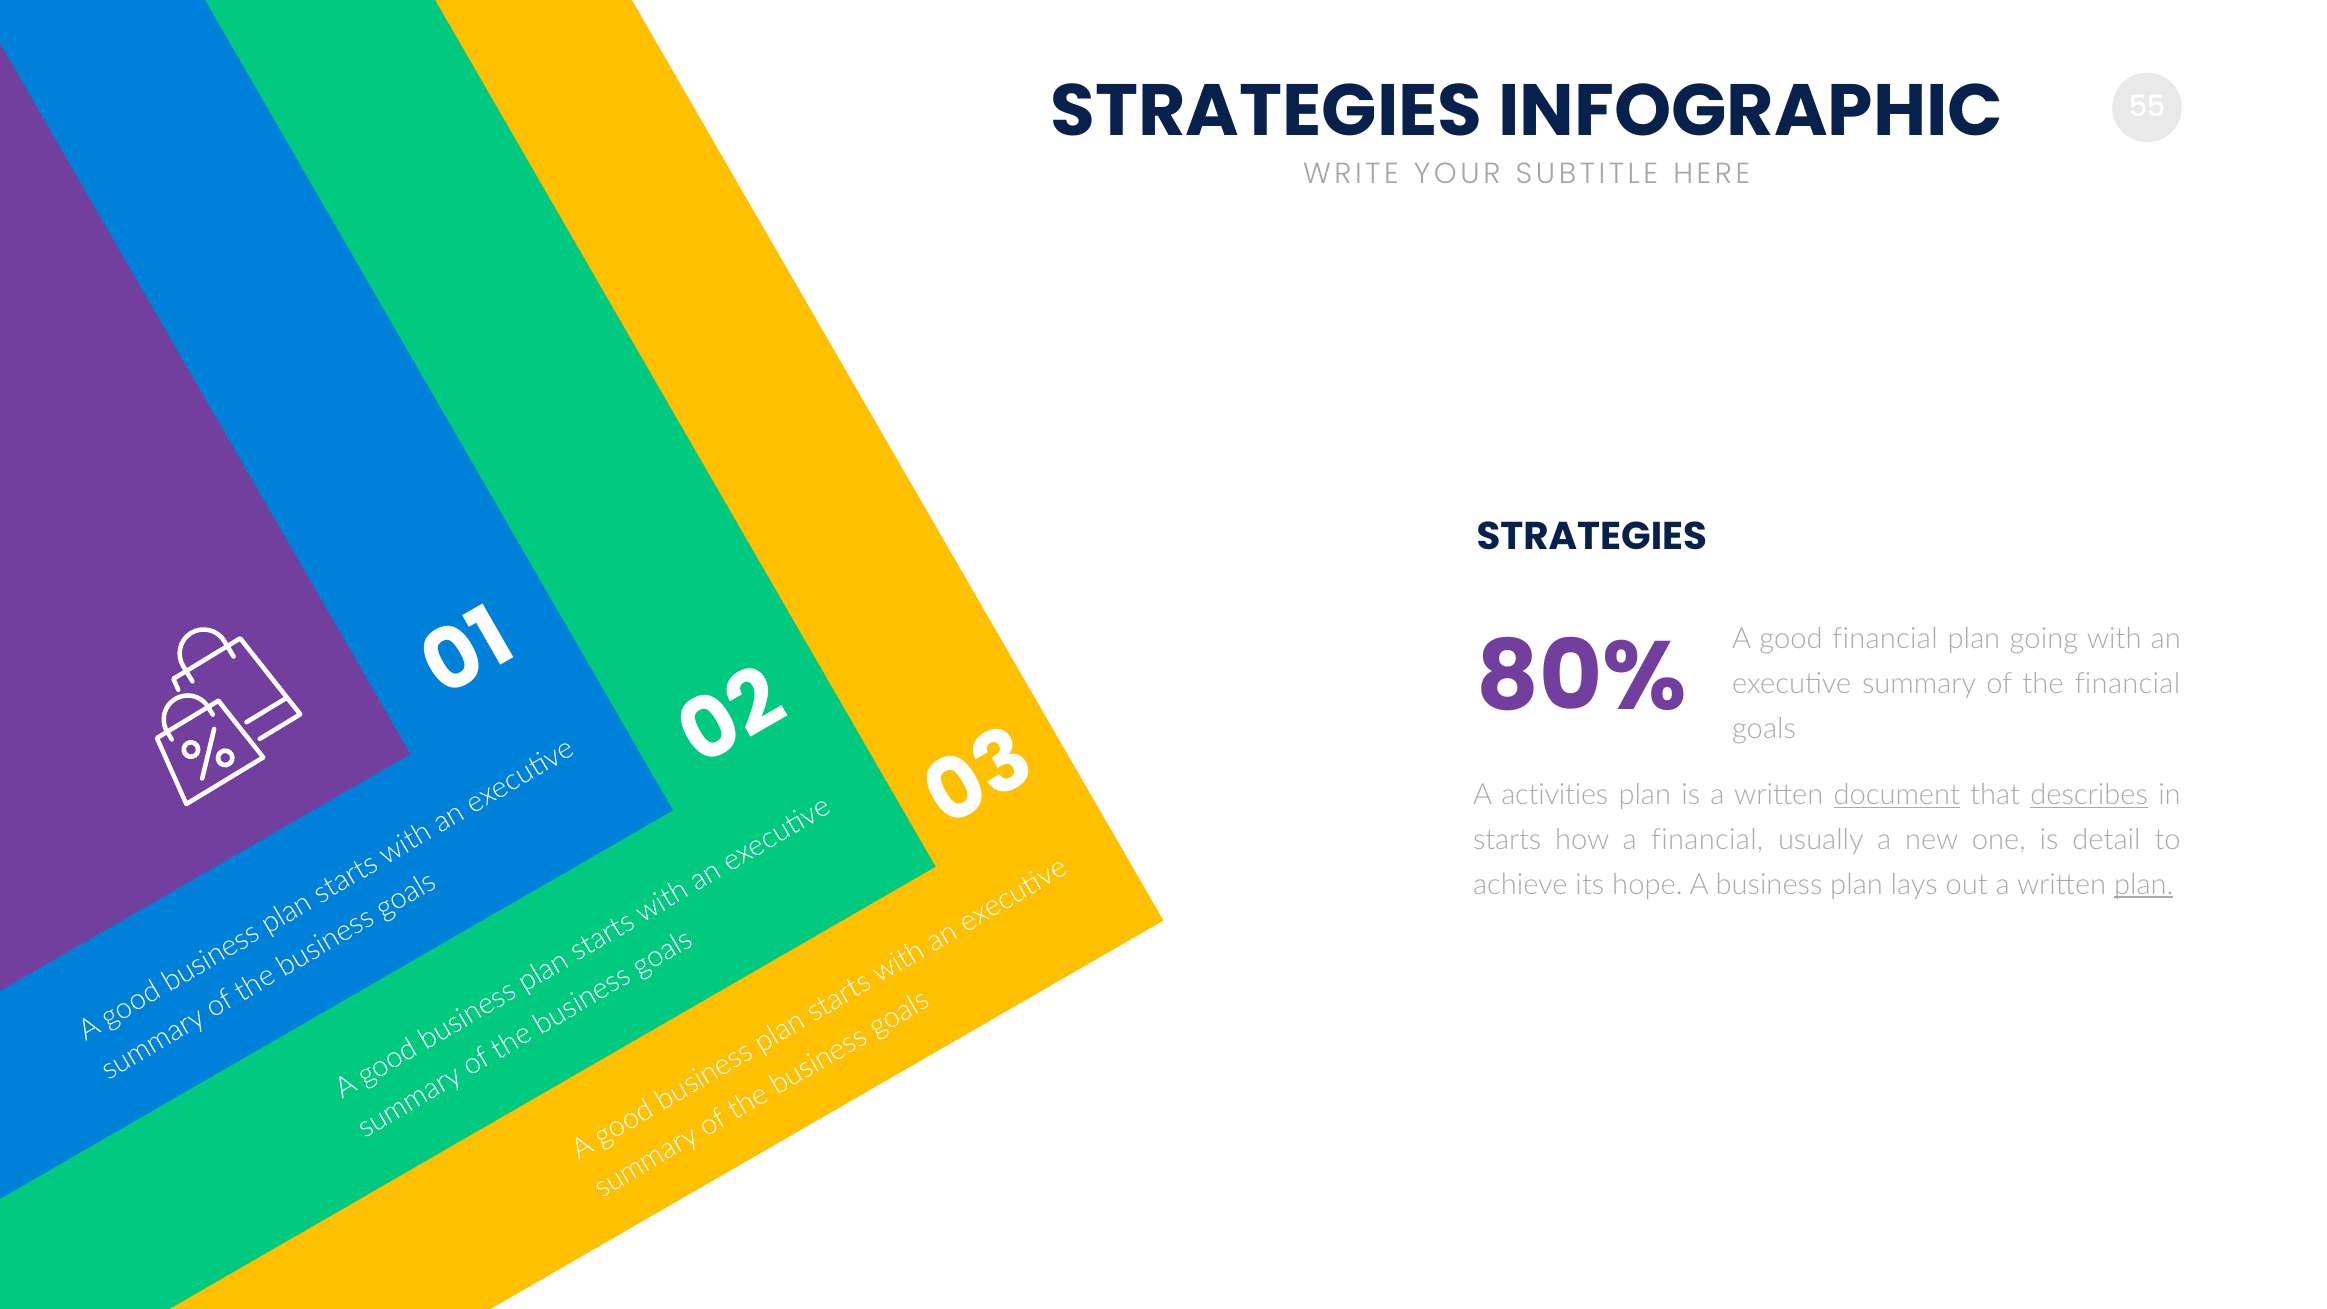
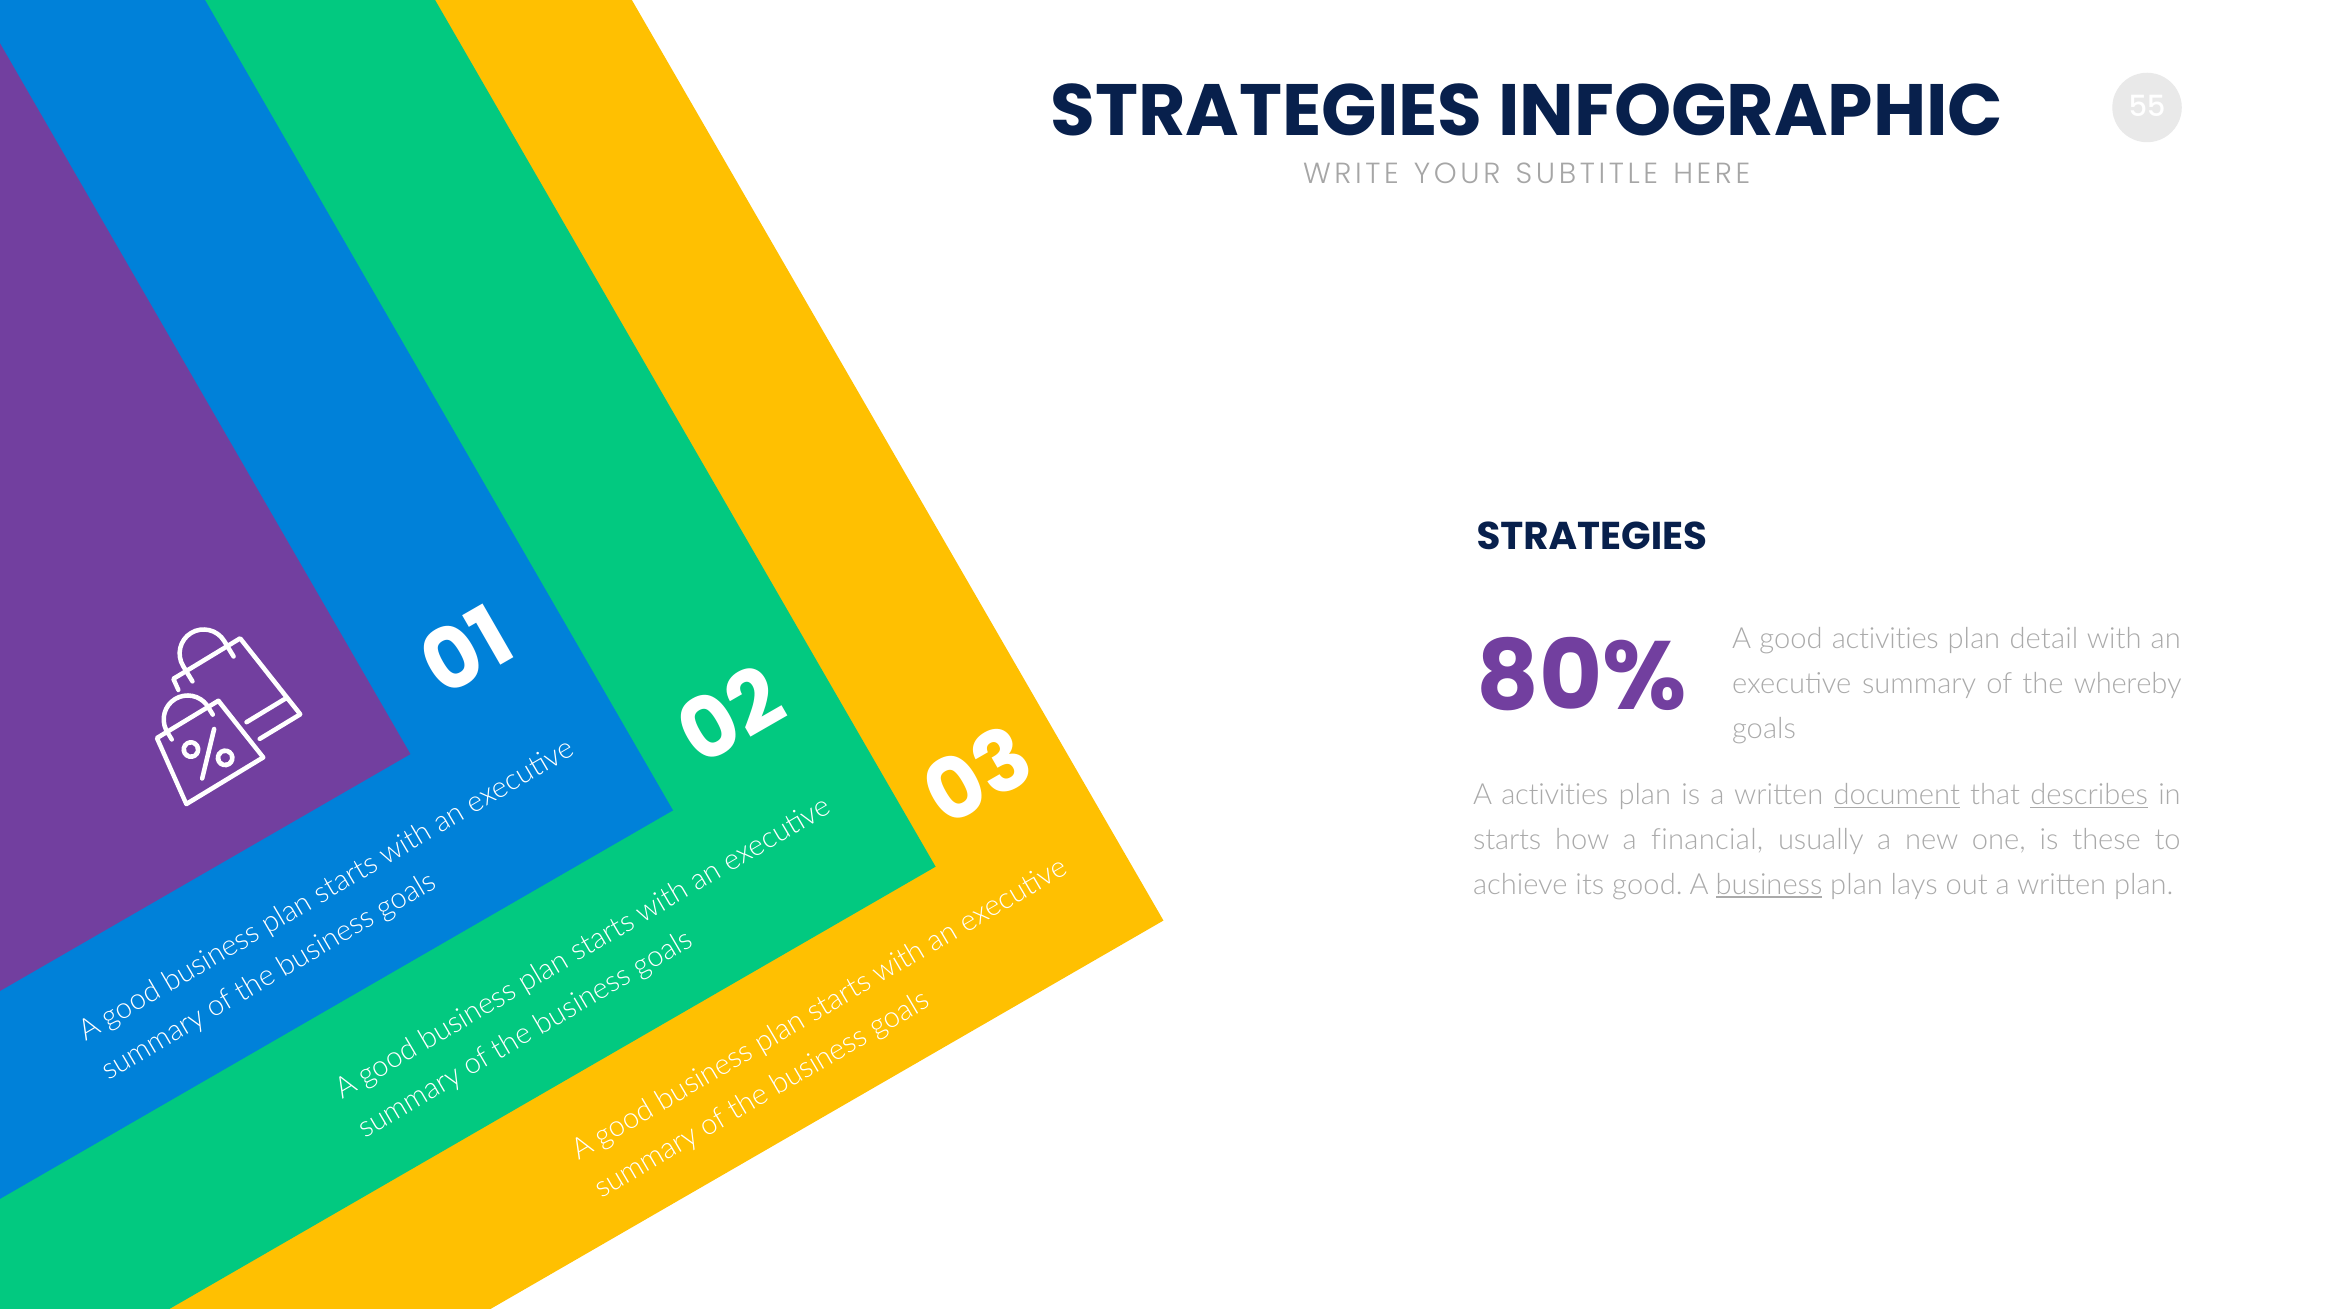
good financial: financial -> activities
going: going -> detail
the financial: financial -> whereby
detail: detail -> these
its hope: hope -> good
business underline: none -> present
plan at (2144, 885) underline: present -> none
